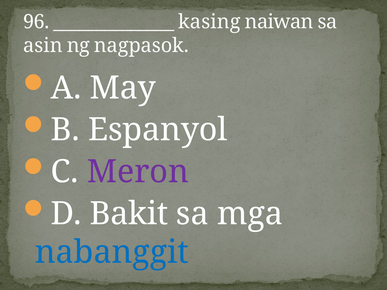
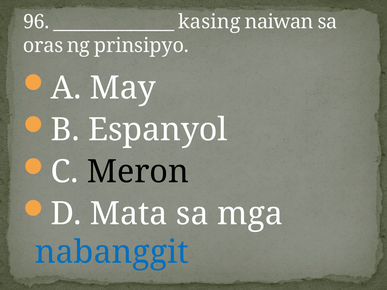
asin: asin -> oras
nagpasok: nagpasok -> prinsipyo
Meron colour: purple -> black
Bakit: Bakit -> Mata
